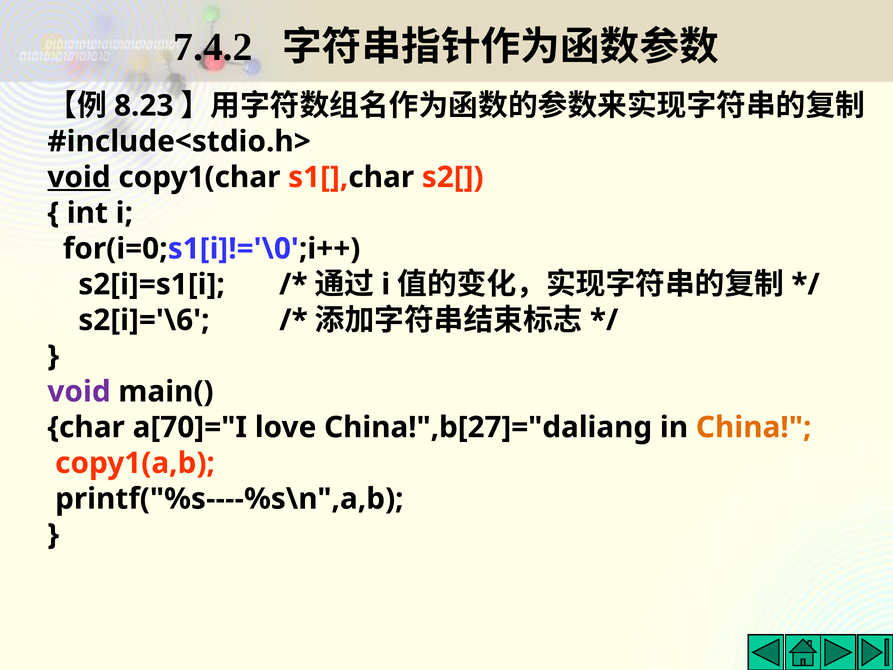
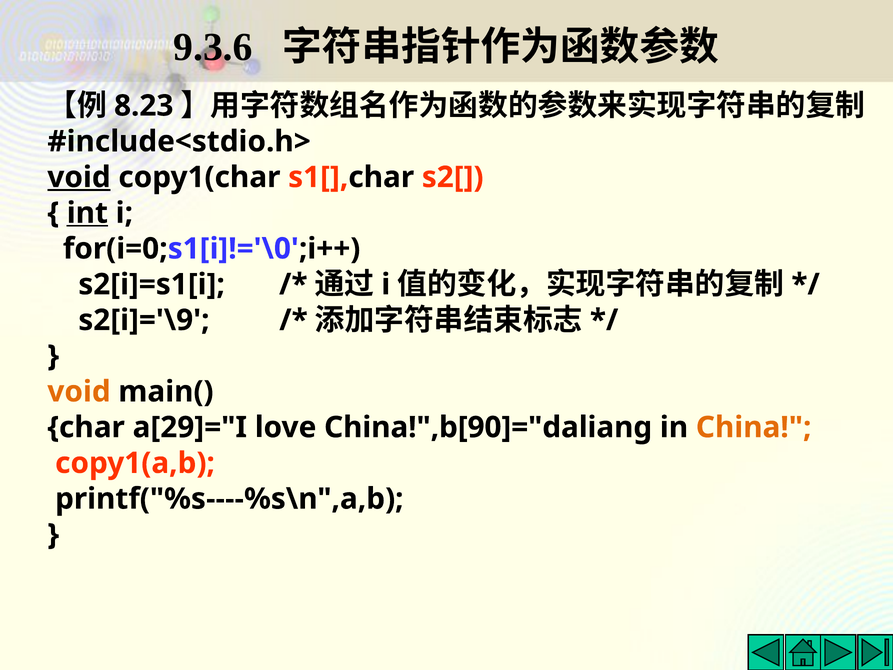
7.4.2: 7.4.2 -> 9.3.6
int underline: none -> present
s2[i]='\6: s2[i]='\6 -> s2[i]='\9
void at (79, 391) colour: purple -> orange
a[70]="I: a[70]="I -> a[29]="I
China!",b[27]="daliang: China!",b[27]="daliang -> China!",b[90]="daliang
